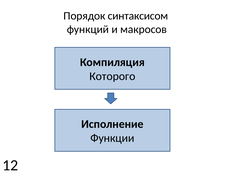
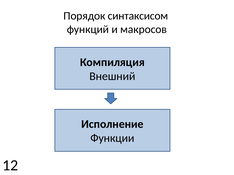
Которого: Которого -> Внешний
